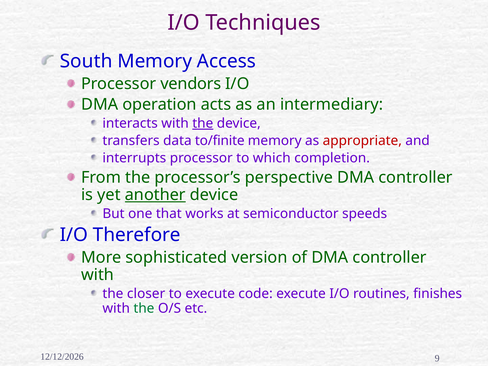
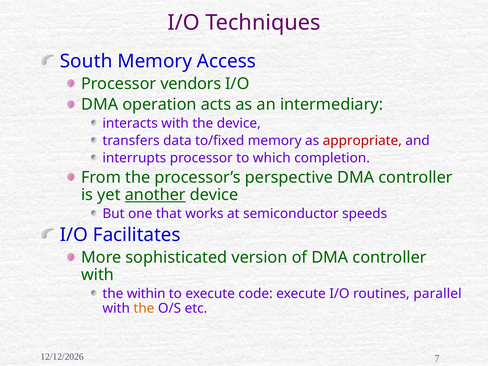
the at (203, 123) underline: present -> none
to/finite: to/finite -> to/fixed
Therefore: Therefore -> Facilitates
closer: closer -> within
finishes: finishes -> parallel
the at (144, 308) colour: green -> orange
9: 9 -> 7
